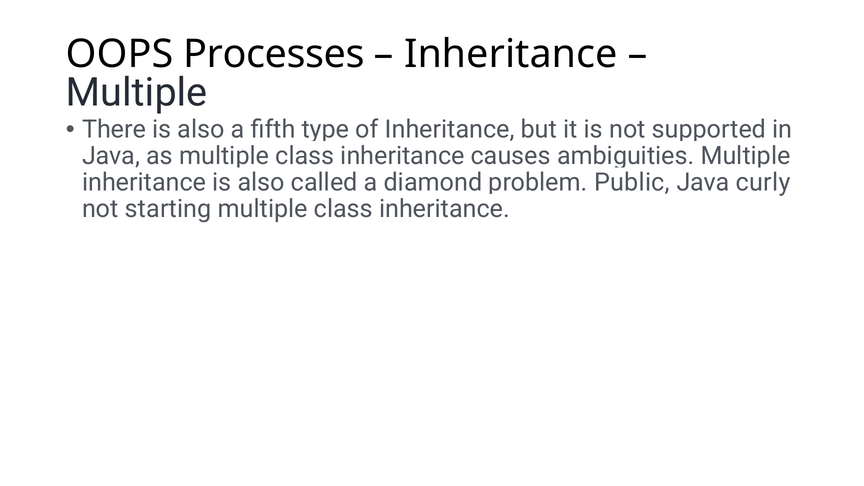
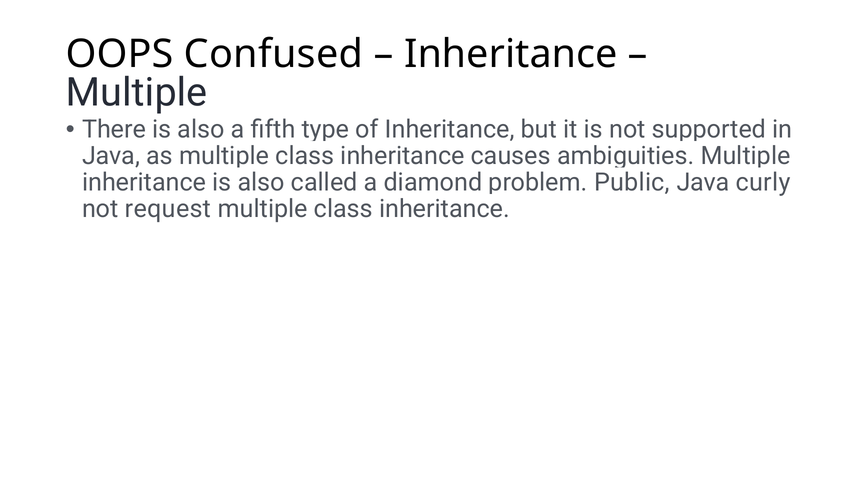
Processes: Processes -> Confused
starting: starting -> request
